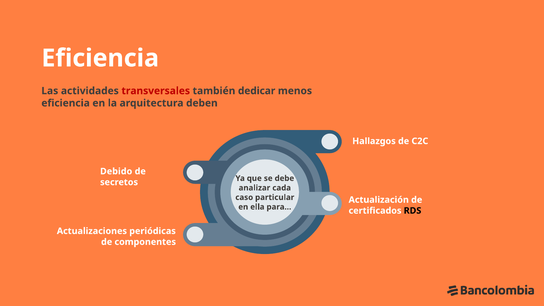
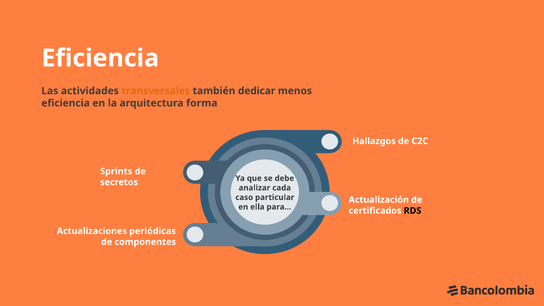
transversales colour: red -> orange
deben: deben -> forma
Debido: Debido -> Sprints
